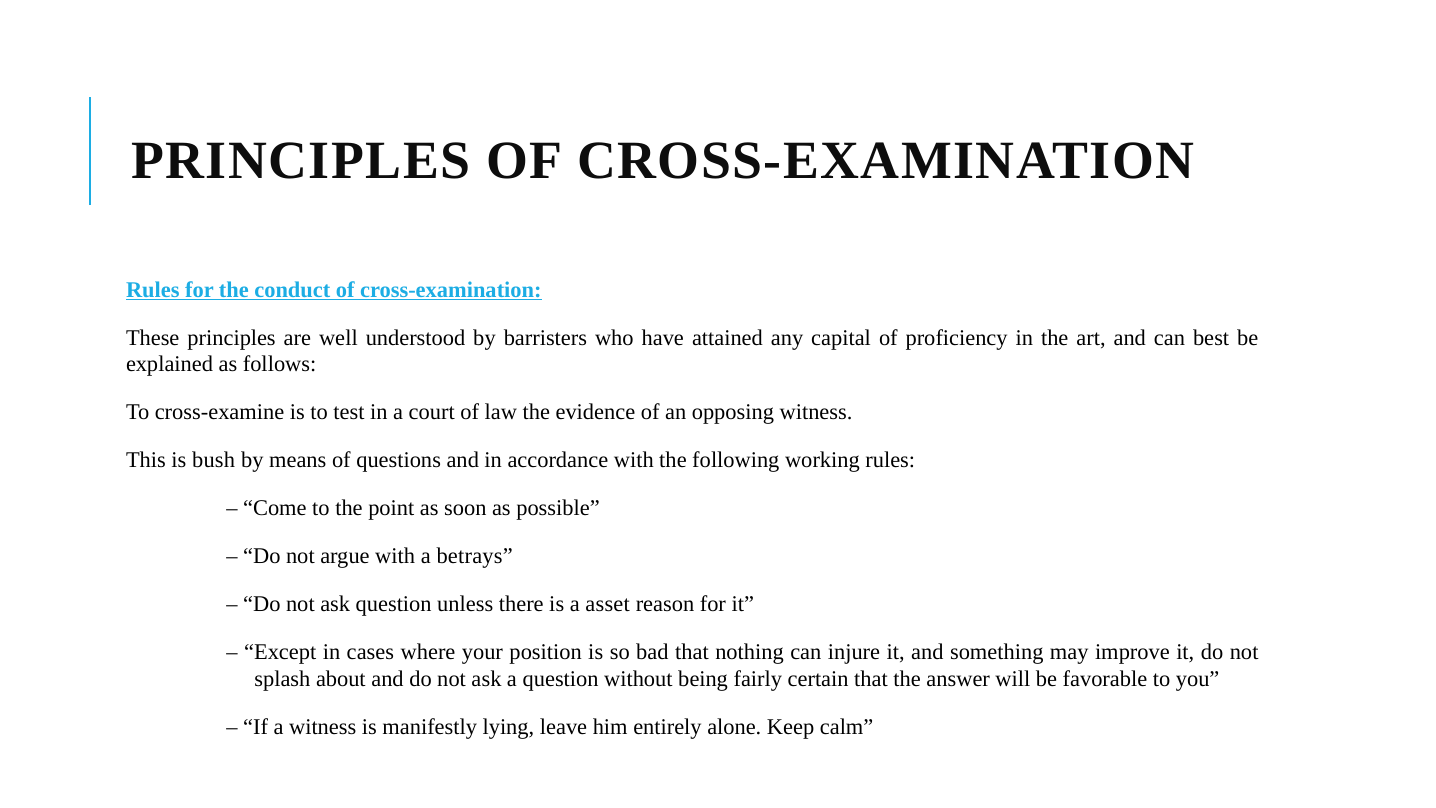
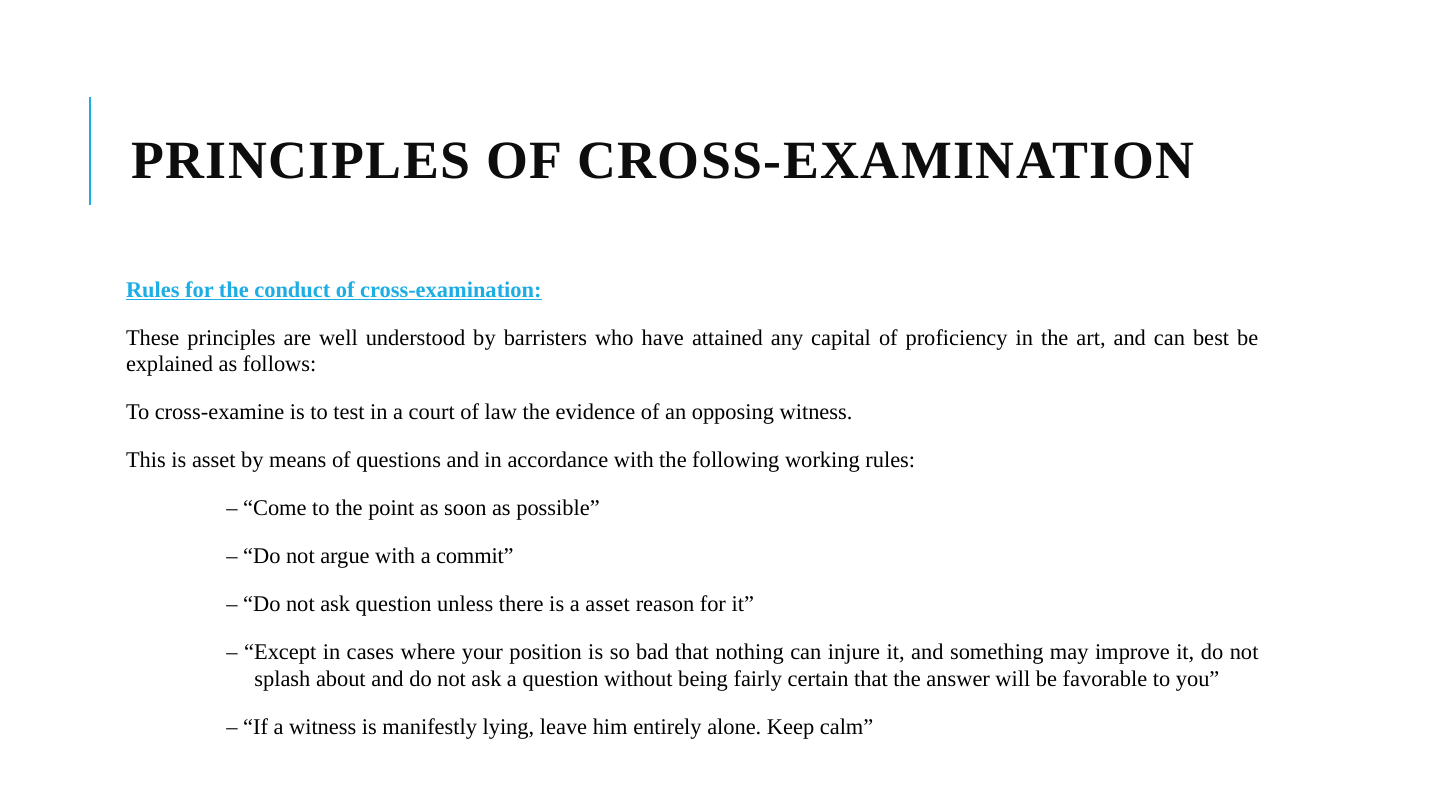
is bush: bush -> asset
betrays: betrays -> commit
